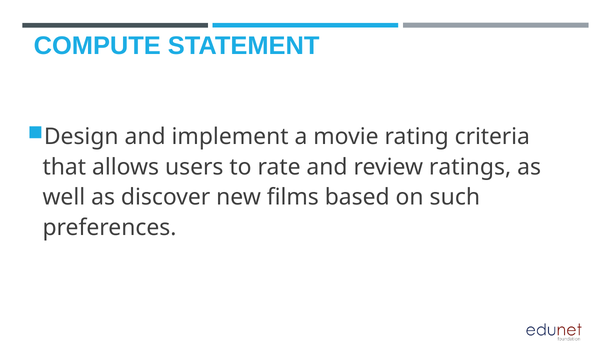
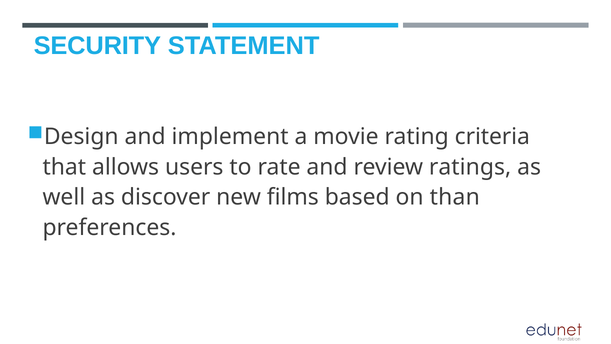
COMPUTE: COMPUTE -> SECURITY
such: such -> than
